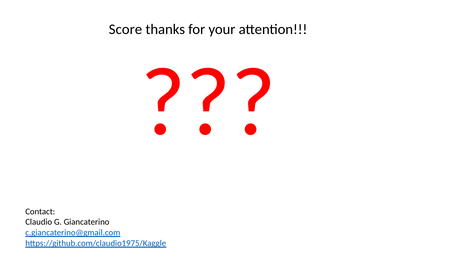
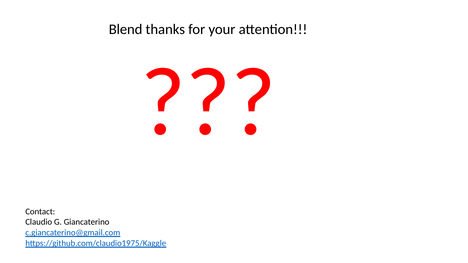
Score: Score -> Blend
